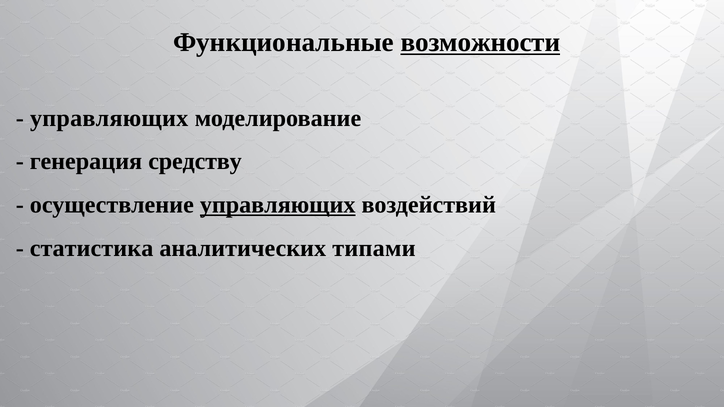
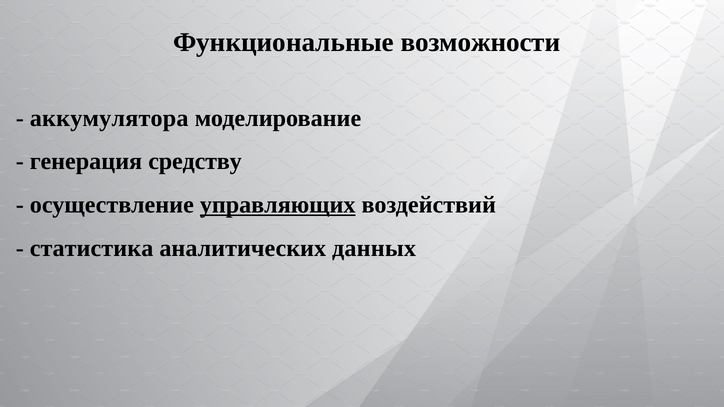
возможности underline: present -> none
управляющих at (109, 118): управляющих -> аккумулятора
типами: типами -> данных
